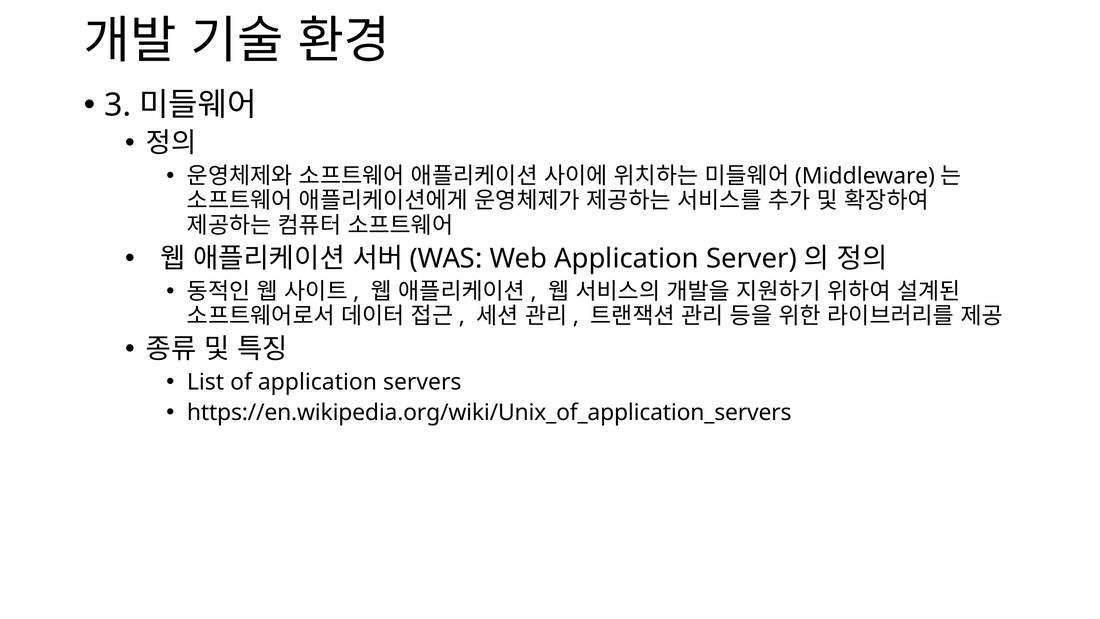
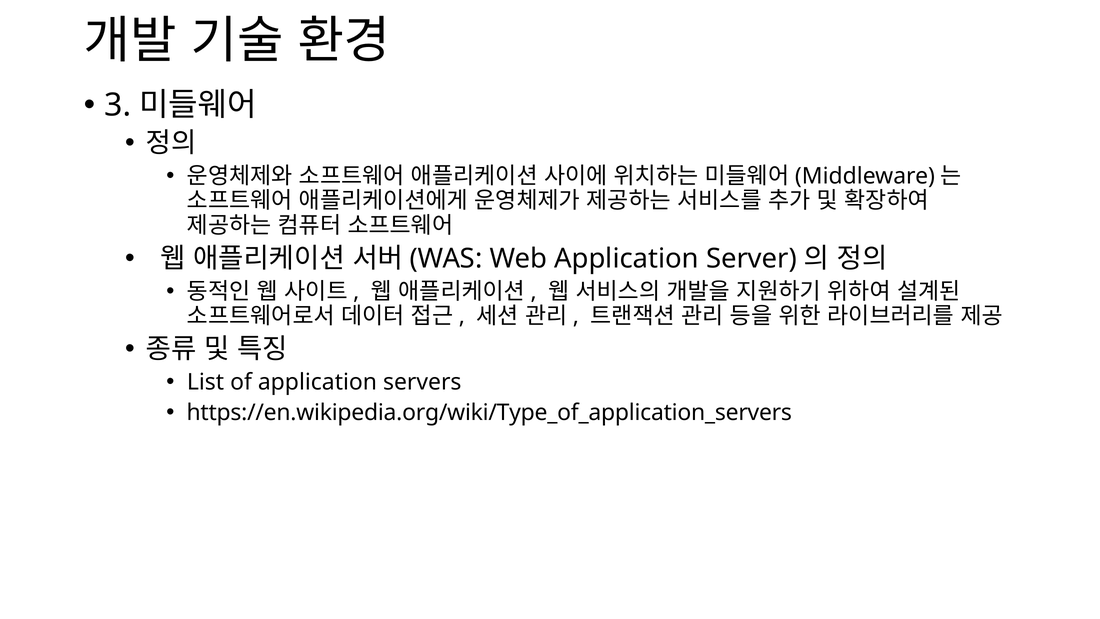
https://en.wikipedia.org/wiki/Unix_of_application_servers: https://en.wikipedia.org/wiki/Unix_of_application_servers -> https://en.wikipedia.org/wiki/Type_of_application_servers
